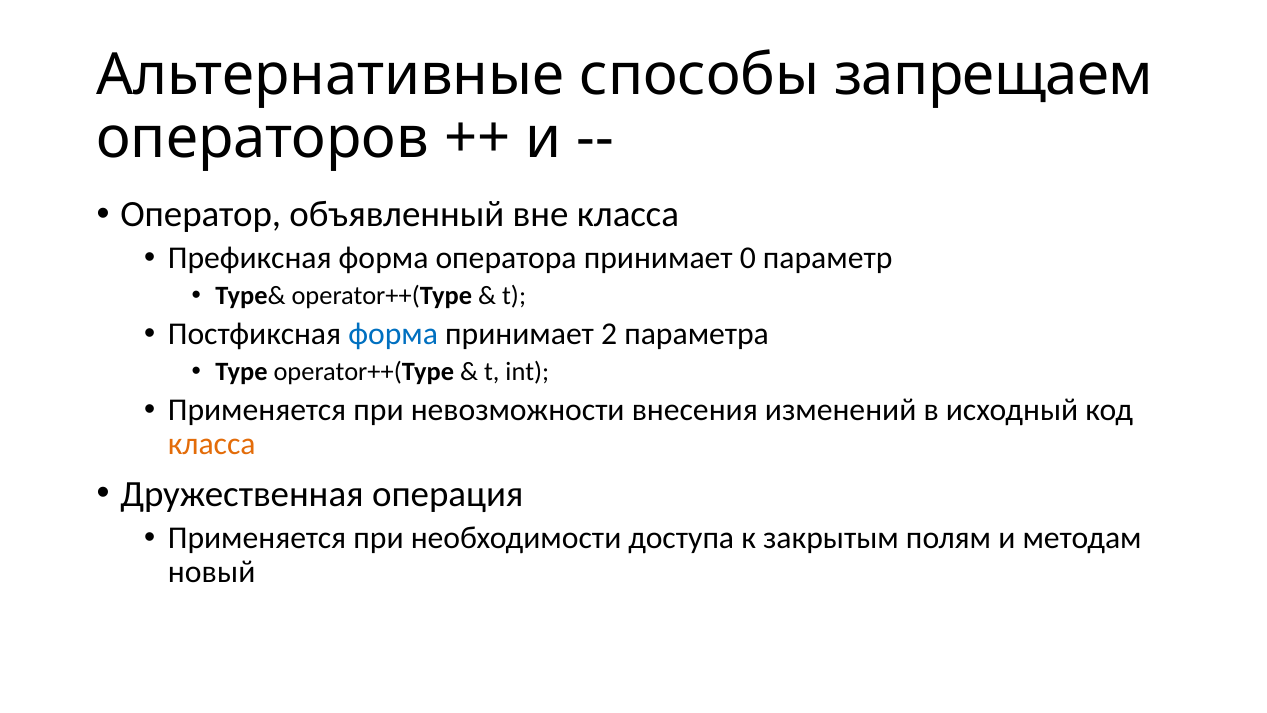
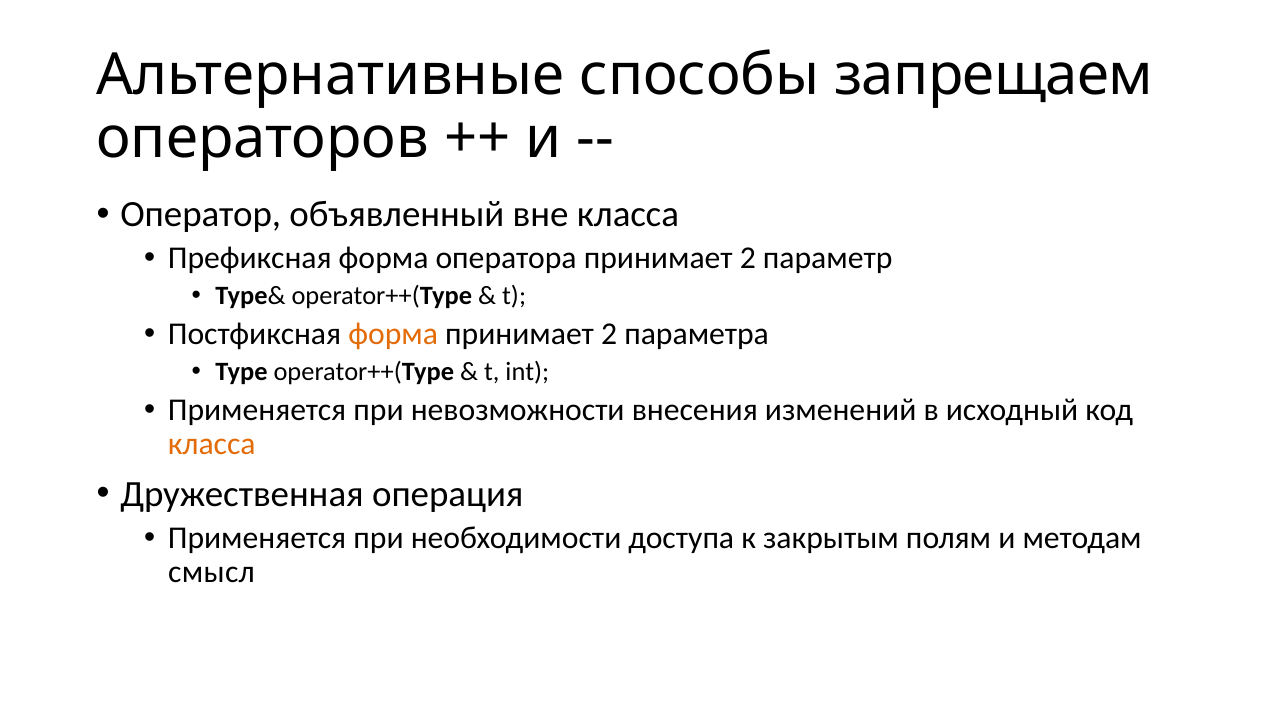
оператора принимает 0: 0 -> 2
форма at (393, 334) colour: blue -> orange
новый: новый -> смысл
